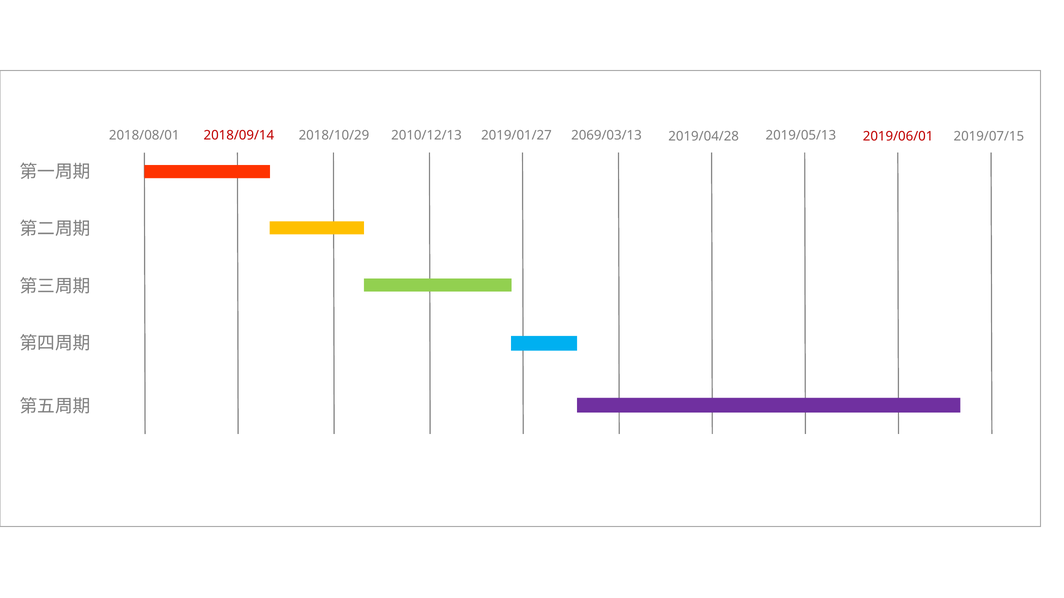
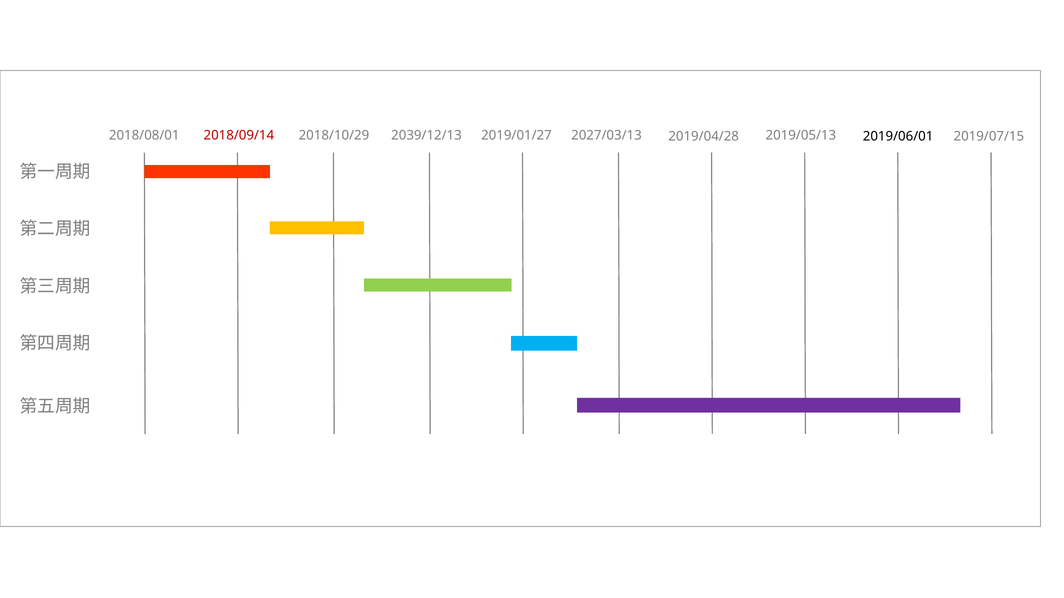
2010/12/13: 2010/12/13 -> 2039/12/13
2069/03/13: 2069/03/13 -> 2027/03/13
2019/06/01 colour: red -> black
